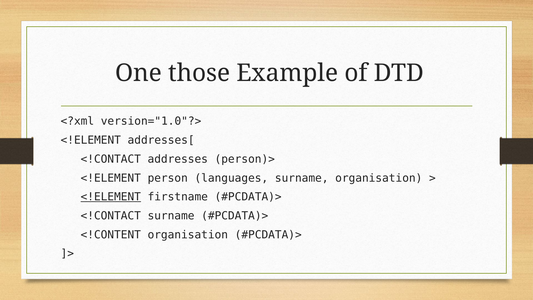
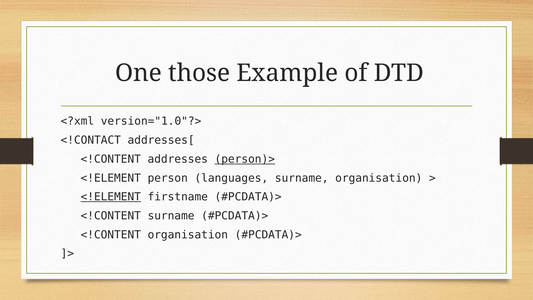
<!ELEMENT at (91, 140): <!ELEMENT -> <!CONTACT
<!CONTACT at (111, 159): <!CONTACT -> <!CONTENT
person)> underline: none -> present
<!CONTACT at (111, 216): <!CONTACT -> <!CONTENT
